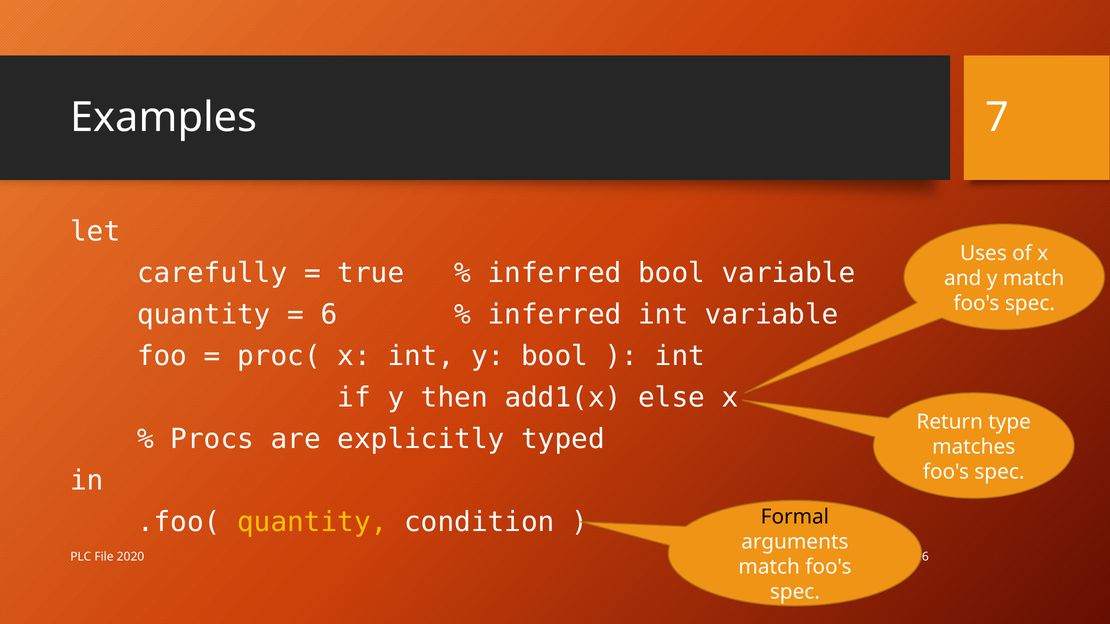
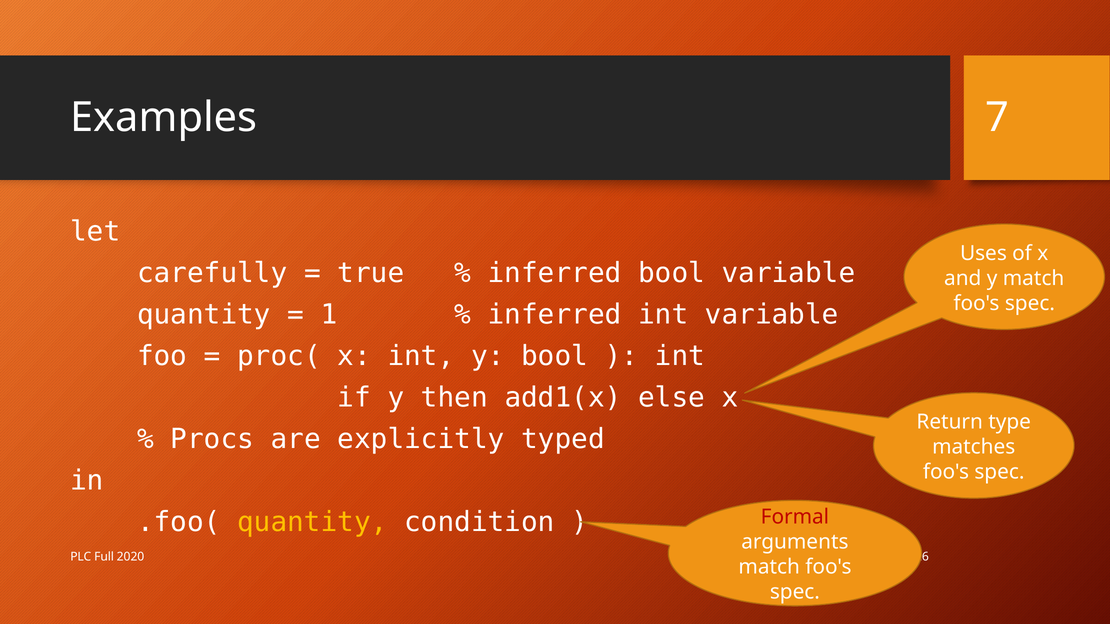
6: 6 -> 1
Formal colour: black -> red
File: File -> Full
